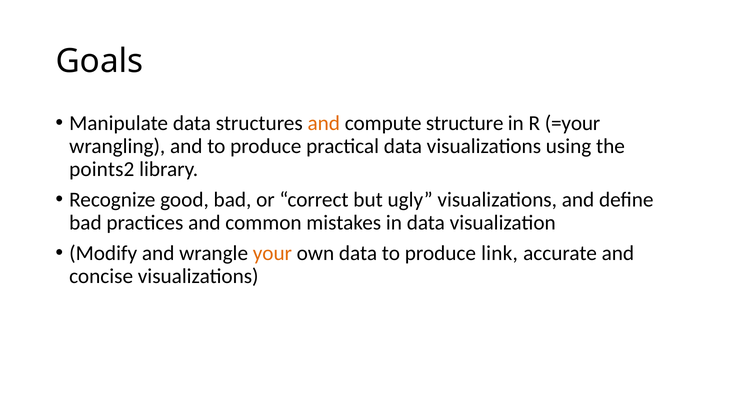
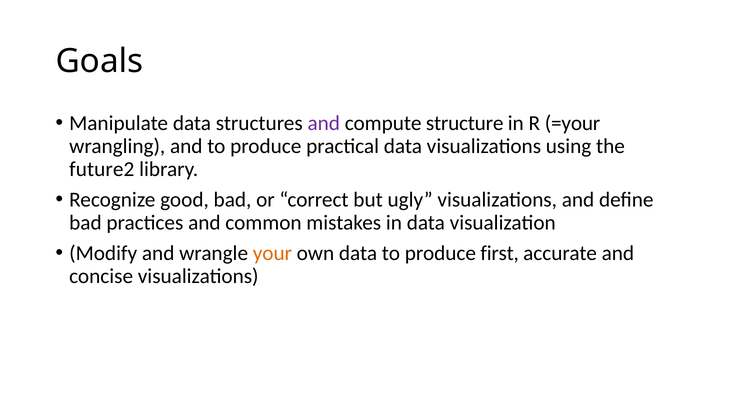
and at (324, 123) colour: orange -> purple
points2: points2 -> future2
link: link -> first
